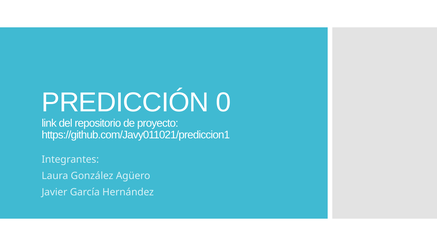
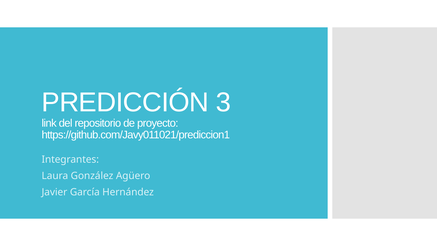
0: 0 -> 3
